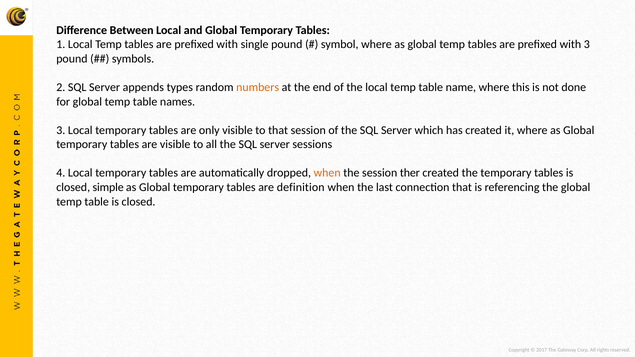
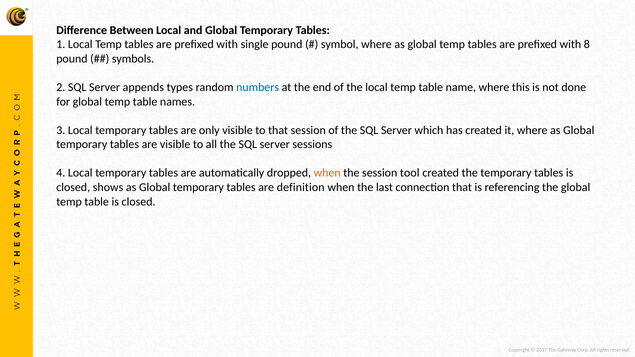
with 3: 3 -> 8
numbers colour: orange -> blue
ther: ther -> tool
simple: simple -> shows
